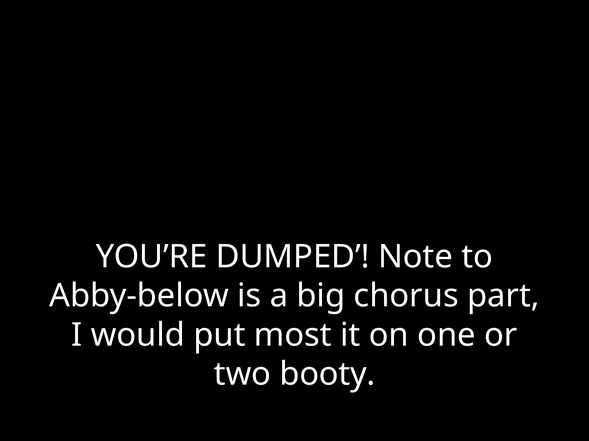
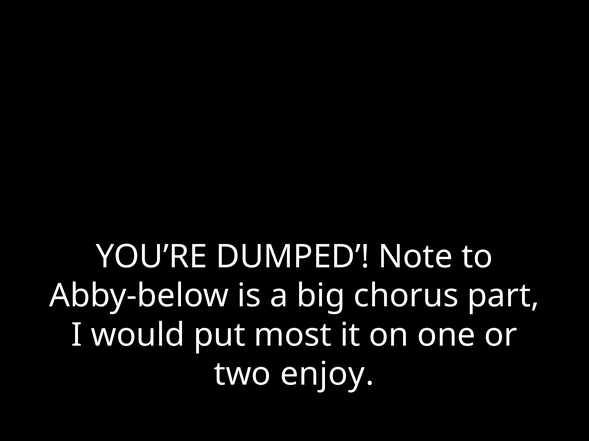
booty: booty -> enjoy
